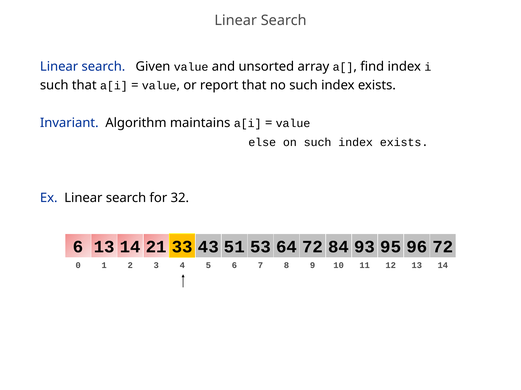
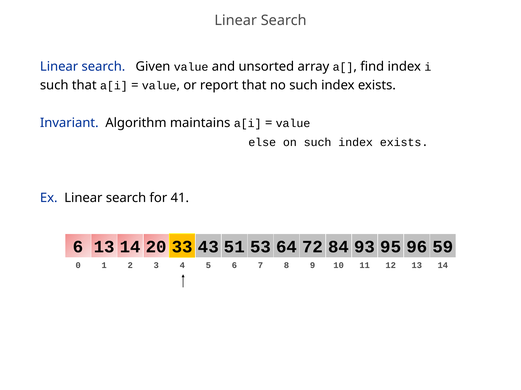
32: 32 -> 41
21: 21 -> 20
95 72: 72 -> 59
